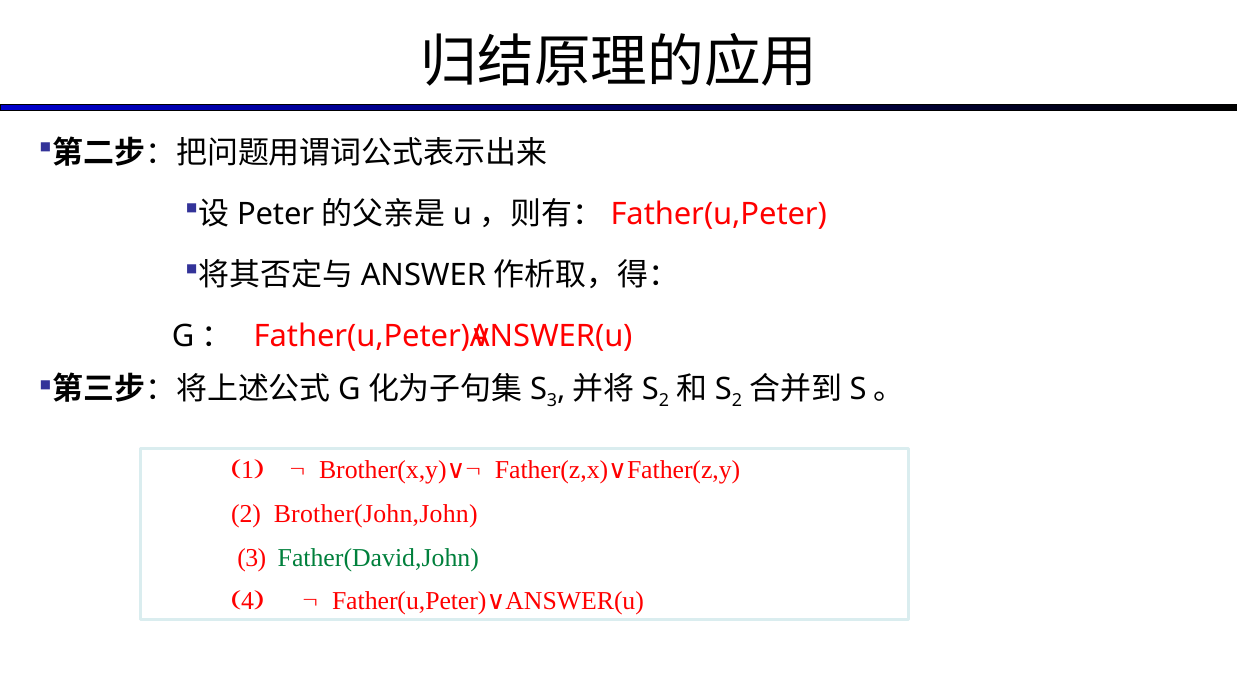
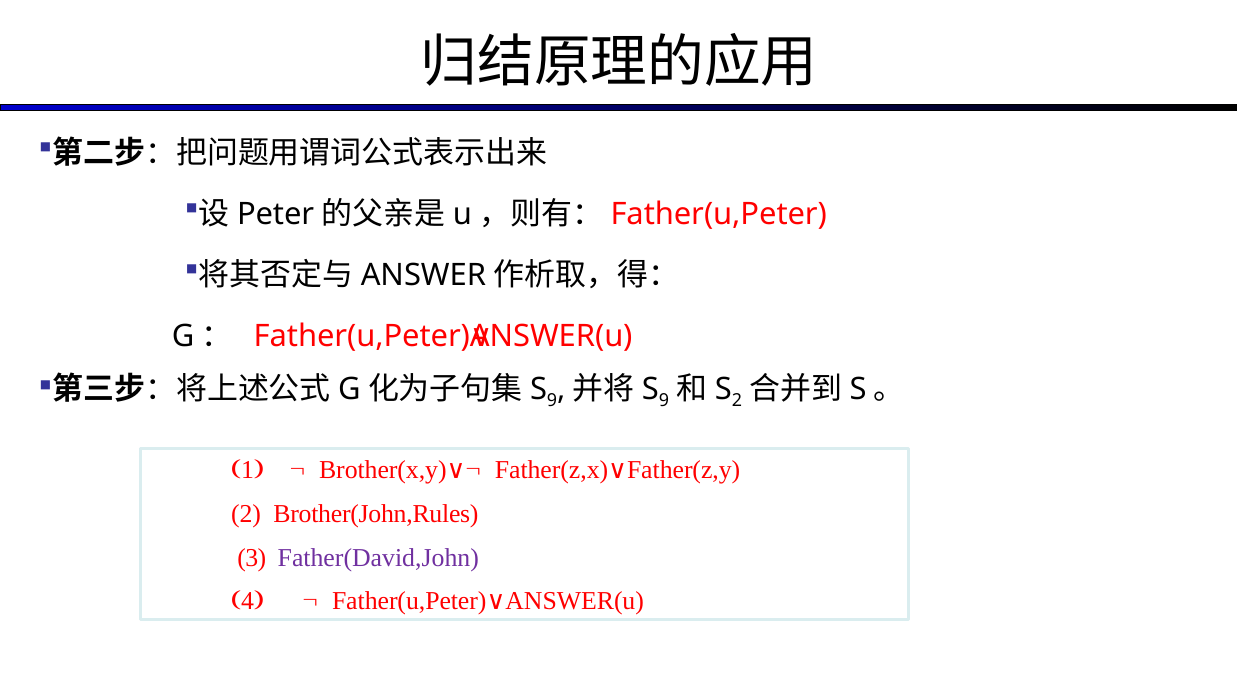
3 at (552, 401): 3 -> 9
2 at (664, 401): 2 -> 9
Brother(John,John: Brother(John,John -> Brother(John,Rules
Father(David,John colour: green -> purple
